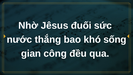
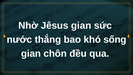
Jêsus đuối: đuối -> gian
công: công -> chôn
